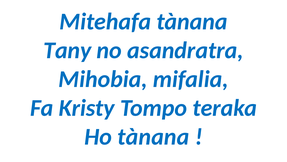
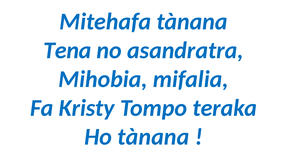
Tany: Tany -> Tena
